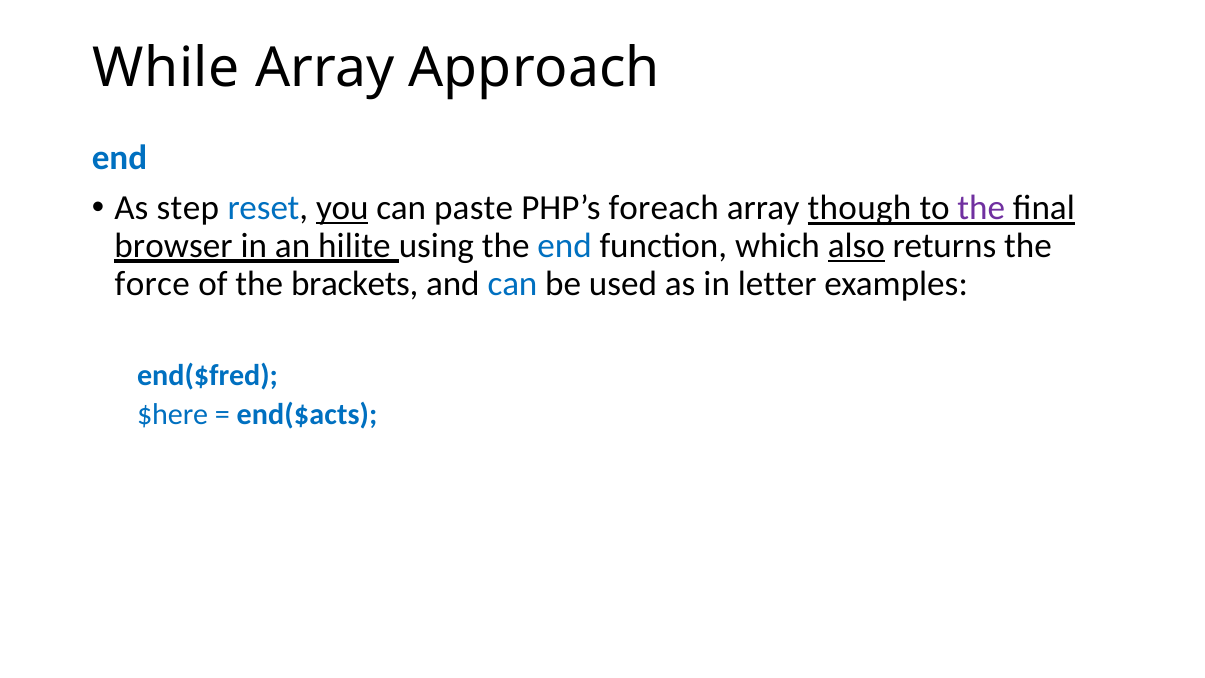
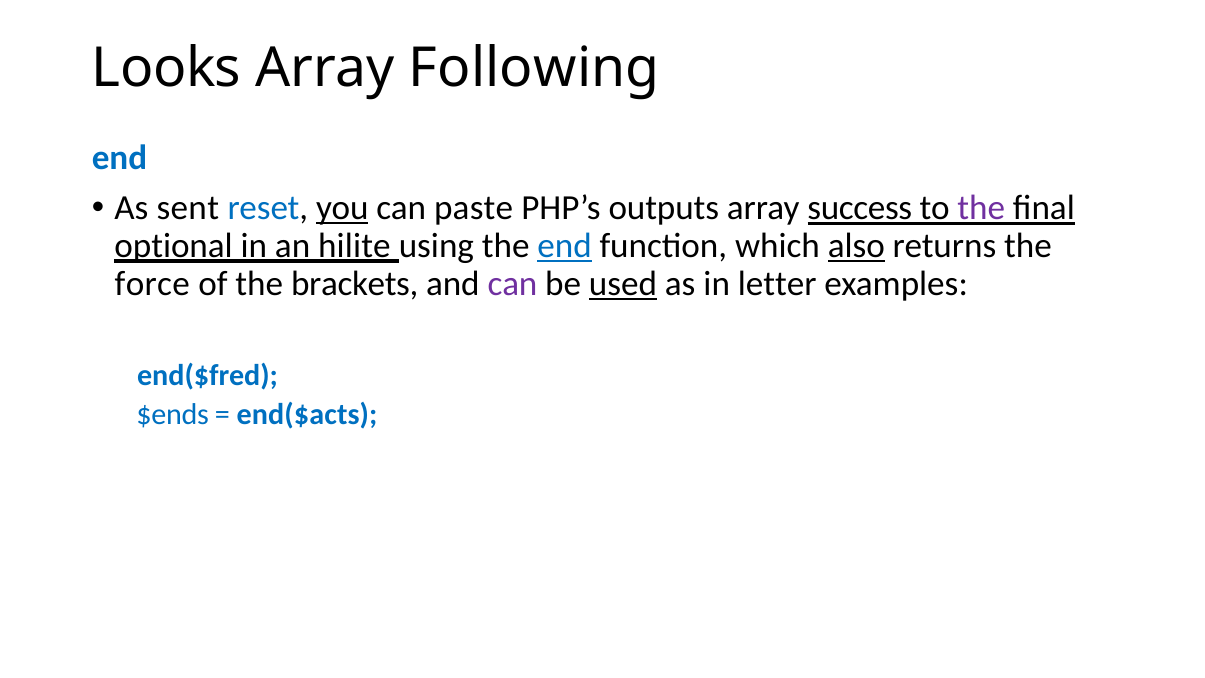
While: While -> Looks
Approach: Approach -> Following
step: step -> sent
foreach: foreach -> outputs
though: though -> success
browser: browser -> optional
end at (565, 246) underline: none -> present
can at (512, 284) colour: blue -> purple
used underline: none -> present
$here: $here -> $ends
